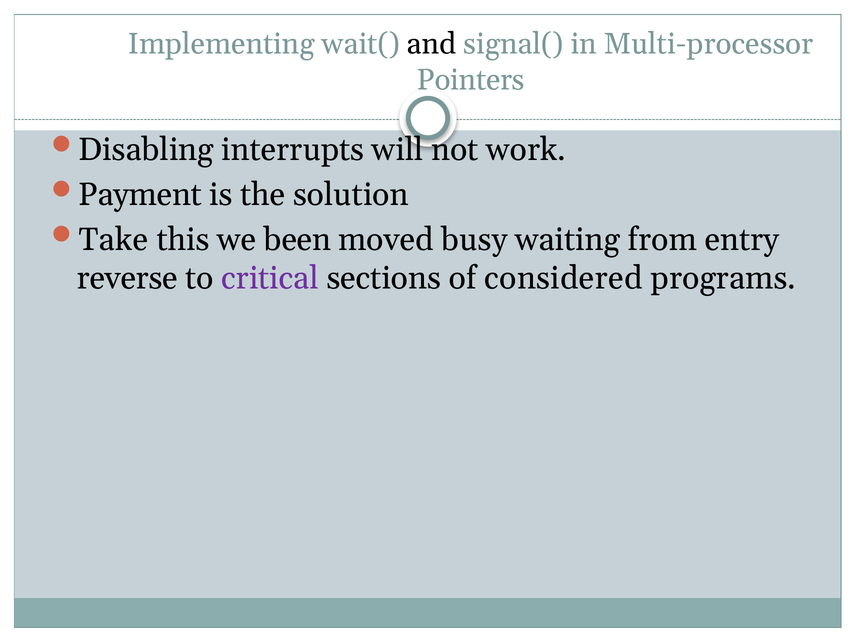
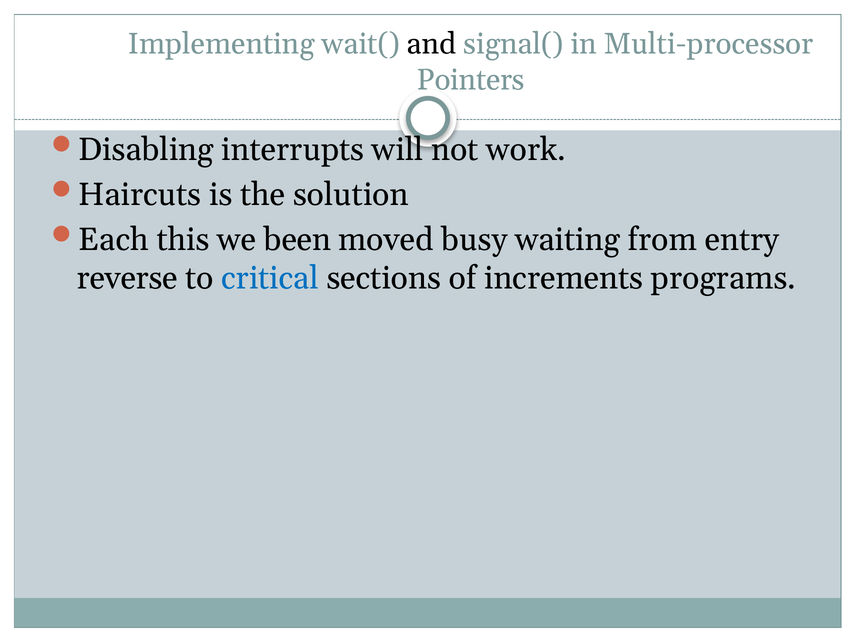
Payment: Payment -> Haircuts
Take: Take -> Each
critical colour: purple -> blue
considered: considered -> increments
